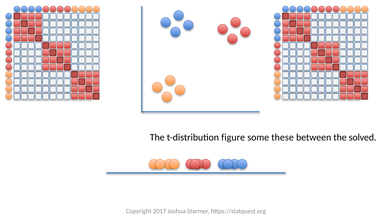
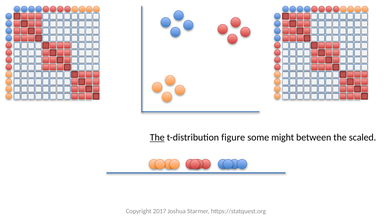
The at (157, 137) underline: none -> present
these: these -> might
solved: solved -> scaled
